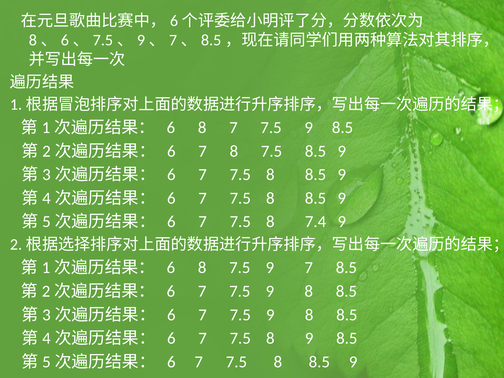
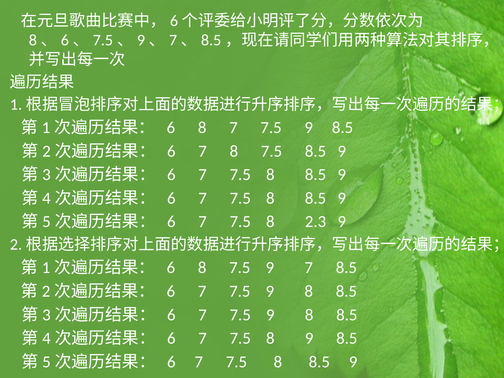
7.4: 7.4 -> 2.3
